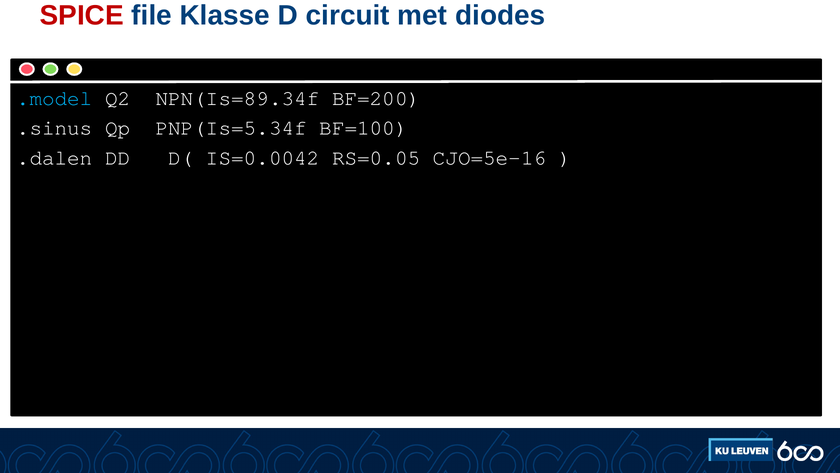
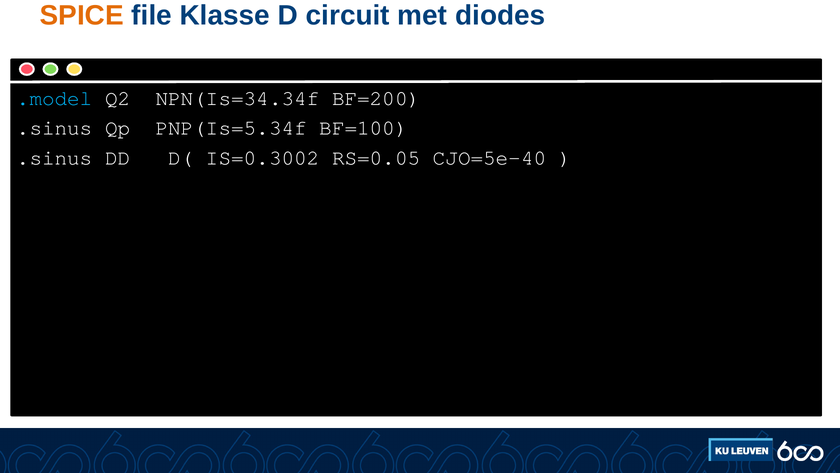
SPICE colour: red -> orange
NPN(Is=89.34f: NPN(Is=89.34f -> NPN(Is=34.34f
.dalen at (55, 158): .dalen -> .sinus
IS=0.0042: IS=0.0042 -> IS=0.3002
CJO=5e-16: CJO=5e-16 -> CJO=5e-40
